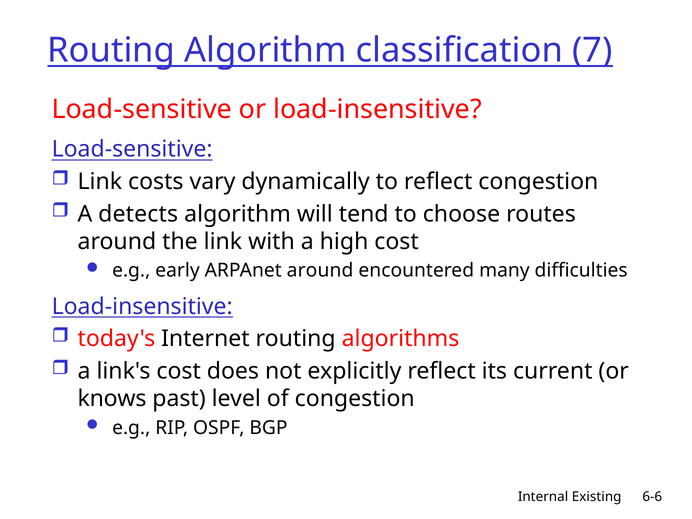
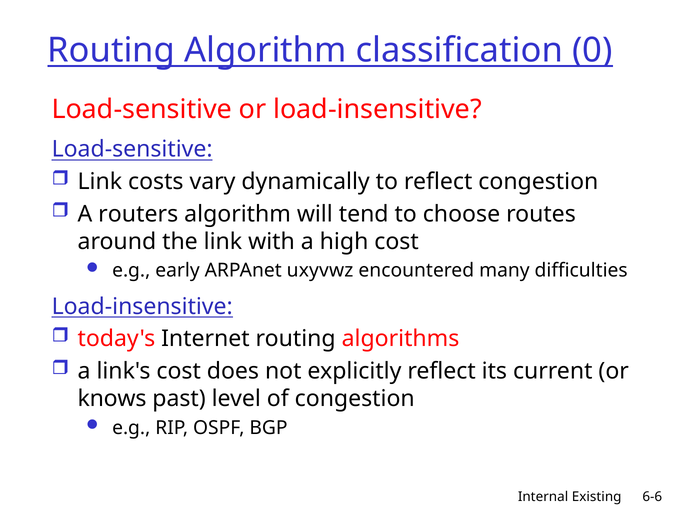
7: 7 -> 0
detects: detects -> routers
ARPAnet around: around -> uxyvwz
